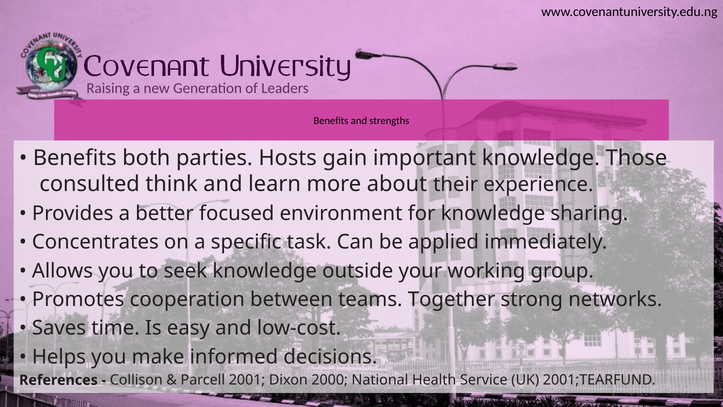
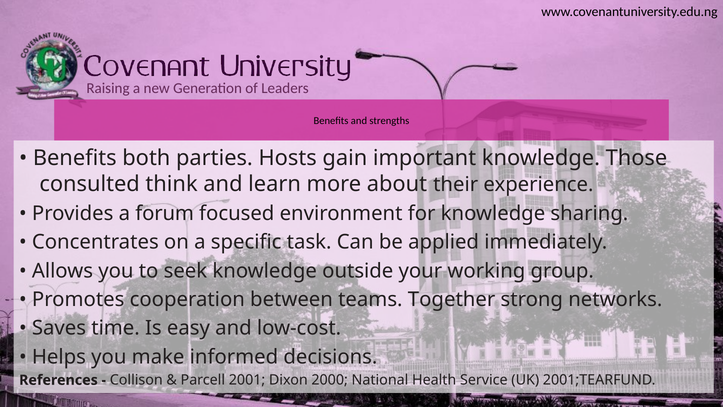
better: better -> forum
